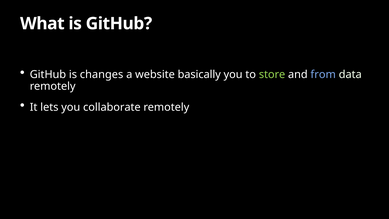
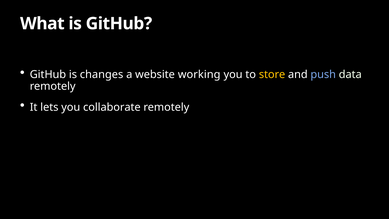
basically: basically -> working
store colour: light green -> yellow
from: from -> push
